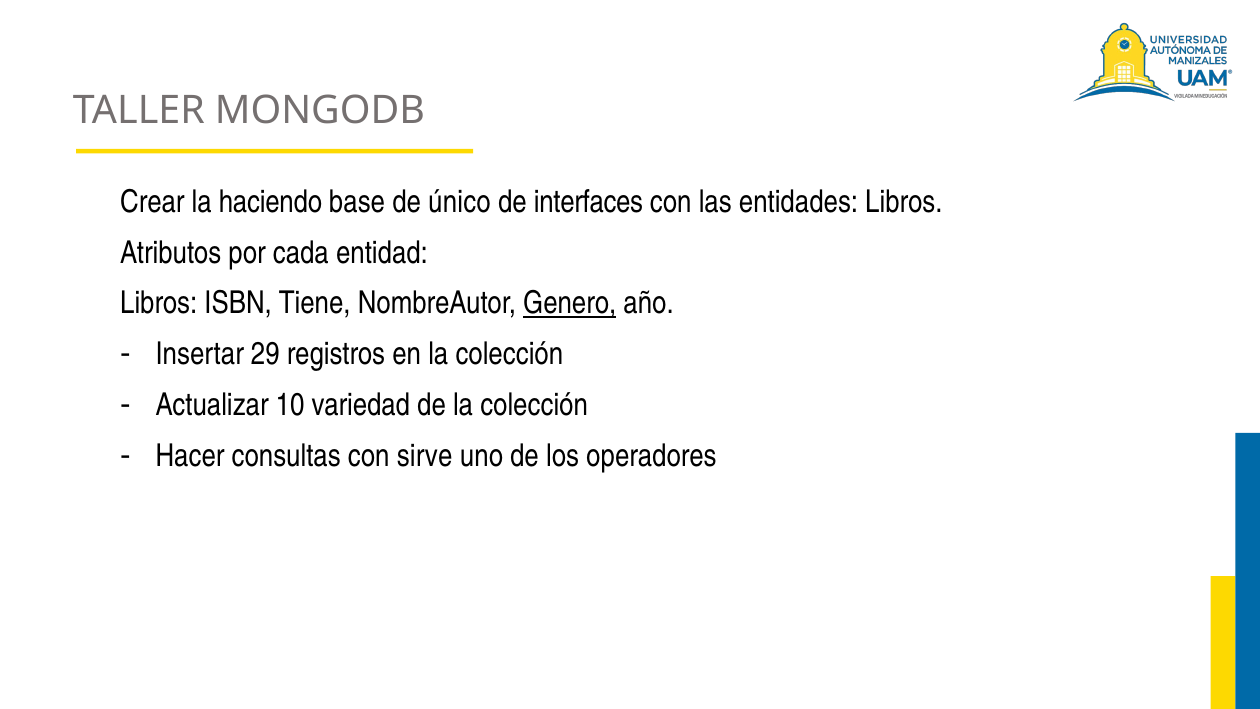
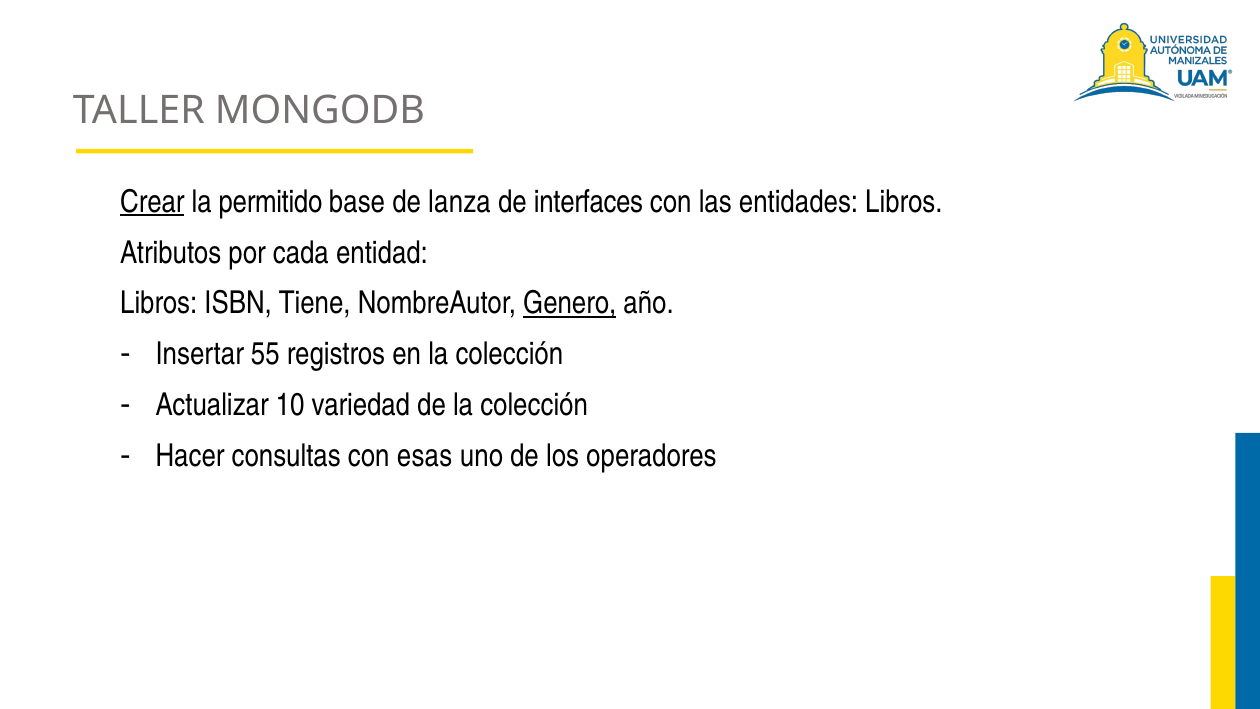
Crear underline: none -> present
haciendo: haciendo -> permitido
único: único -> lanza
29: 29 -> 55
sirve: sirve -> esas
